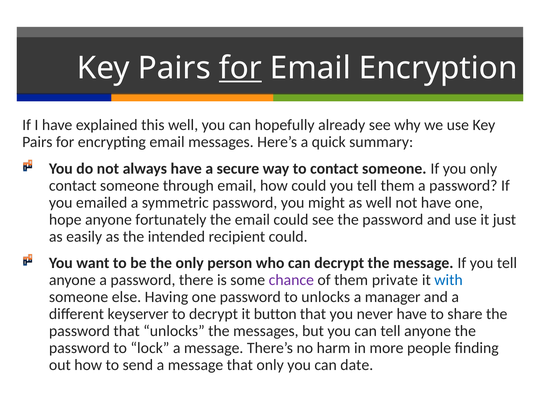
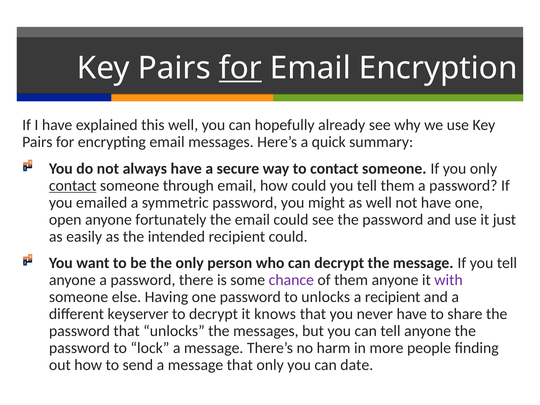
contact at (73, 186) underline: none -> present
hope: hope -> open
them private: private -> anyone
with colour: blue -> purple
a manager: manager -> recipient
button: button -> knows
